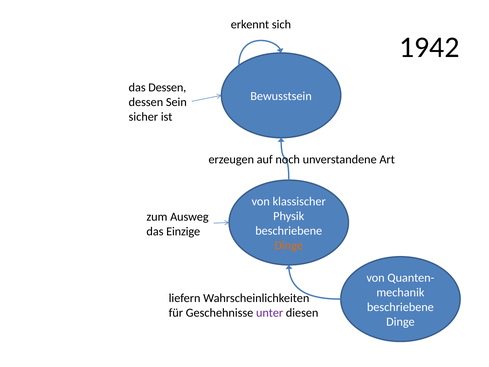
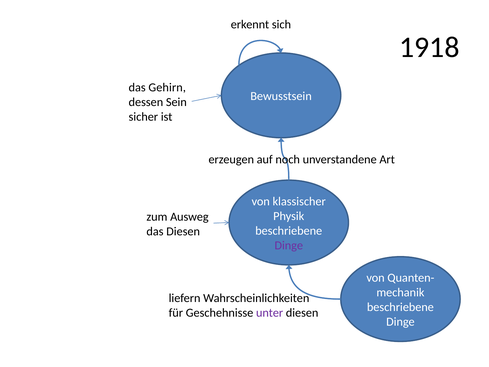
1942: 1942 -> 1918
das Dessen: Dessen -> Gehirn
das Einzige: Einzige -> Diesen
Dinge at (289, 245) colour: orange -> purple
